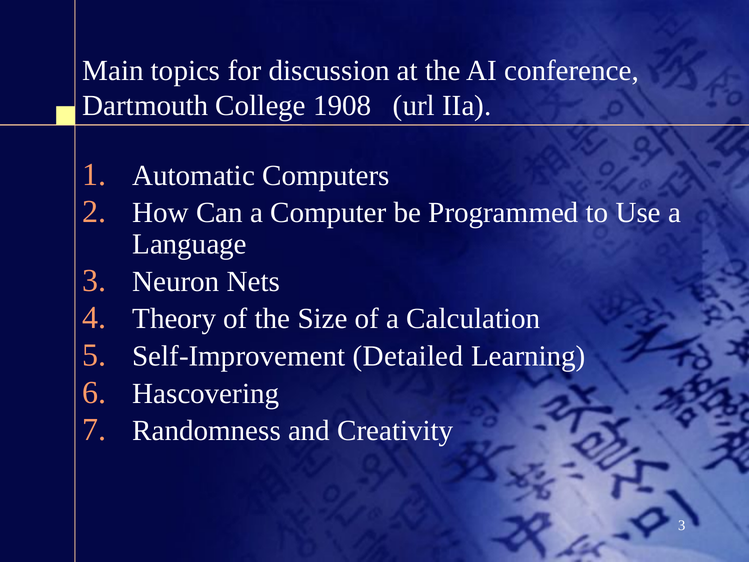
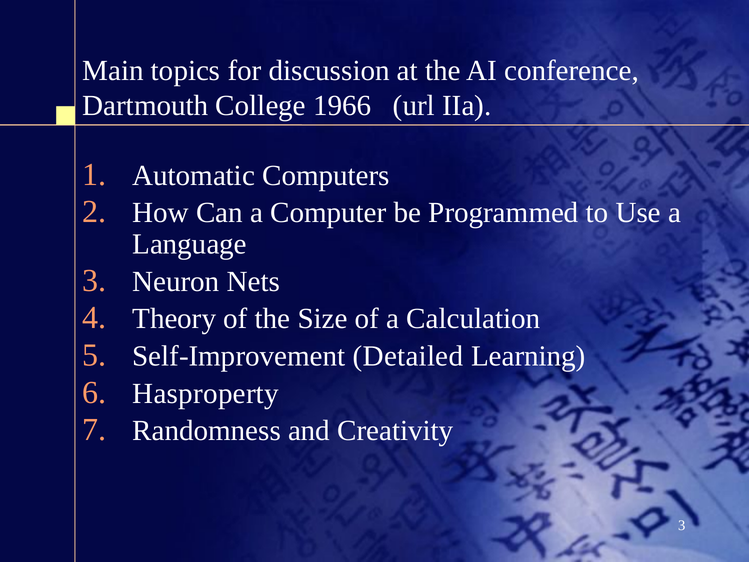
1908: 1908 -> 1966
Hascovering: Hascovering -> Hasproperty
